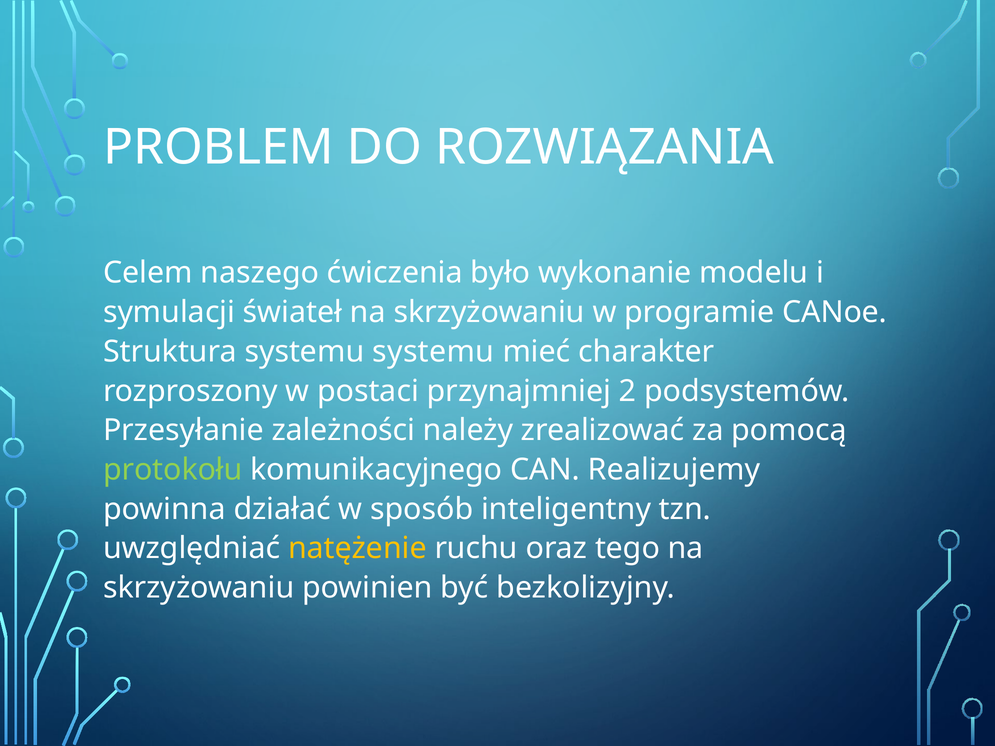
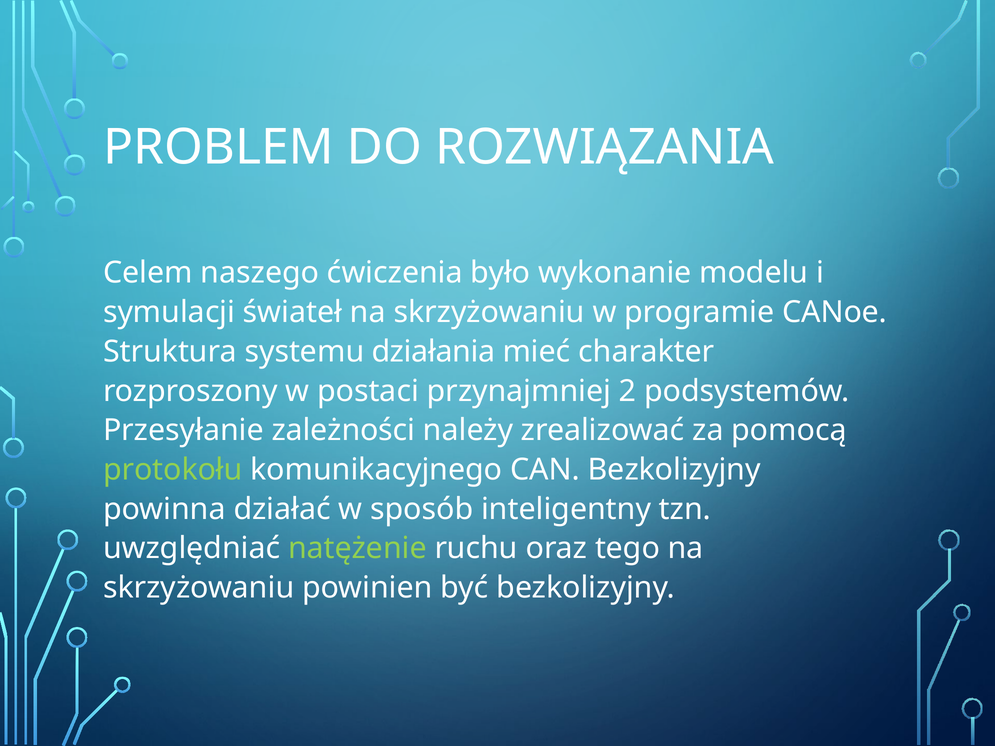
systemu systemu: systemu -> działania
CAN Realizujemy: Realizujemy -> Bezkolizyjny
natężenie colour: yellow -> light green
